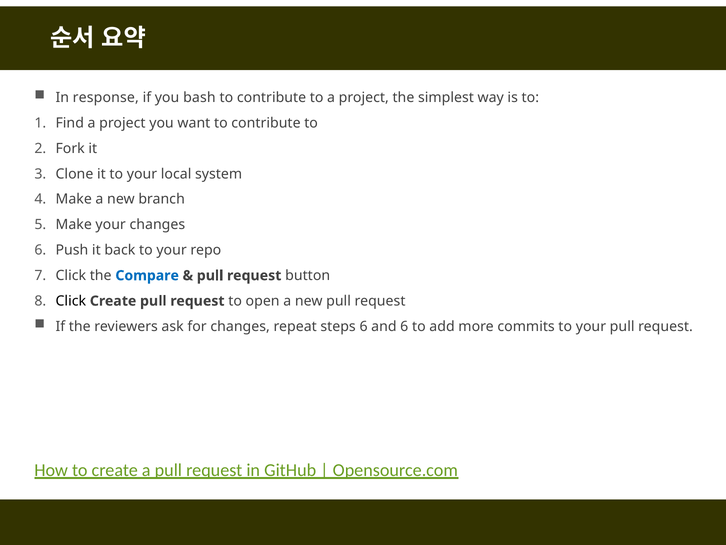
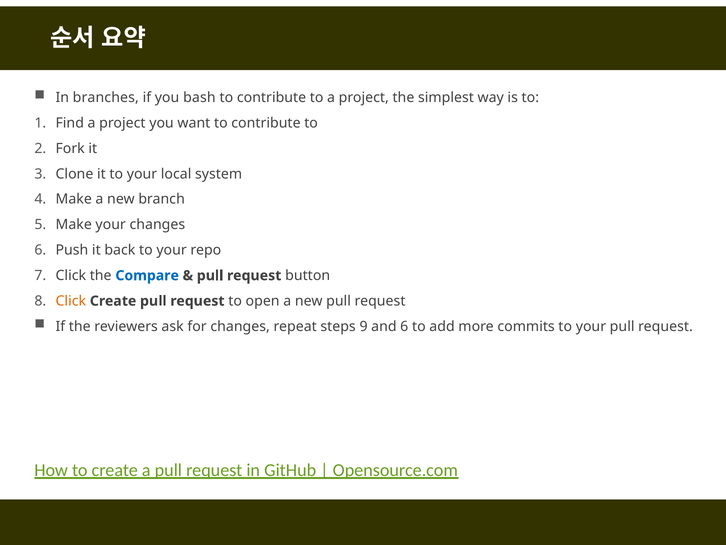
response: response -> branches
Click at (71, 301) colour: black -> orange
steps 6: 6 -> 9
